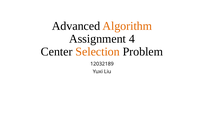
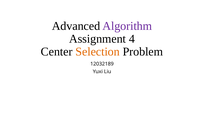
Algorithm colour: orange -> purple
